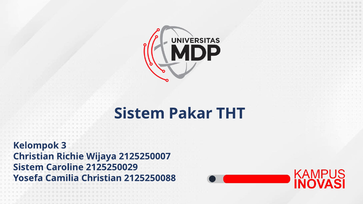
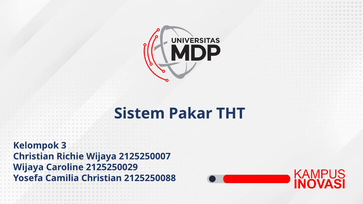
Sistem at (28, 167): Sistem -> Wijaya
